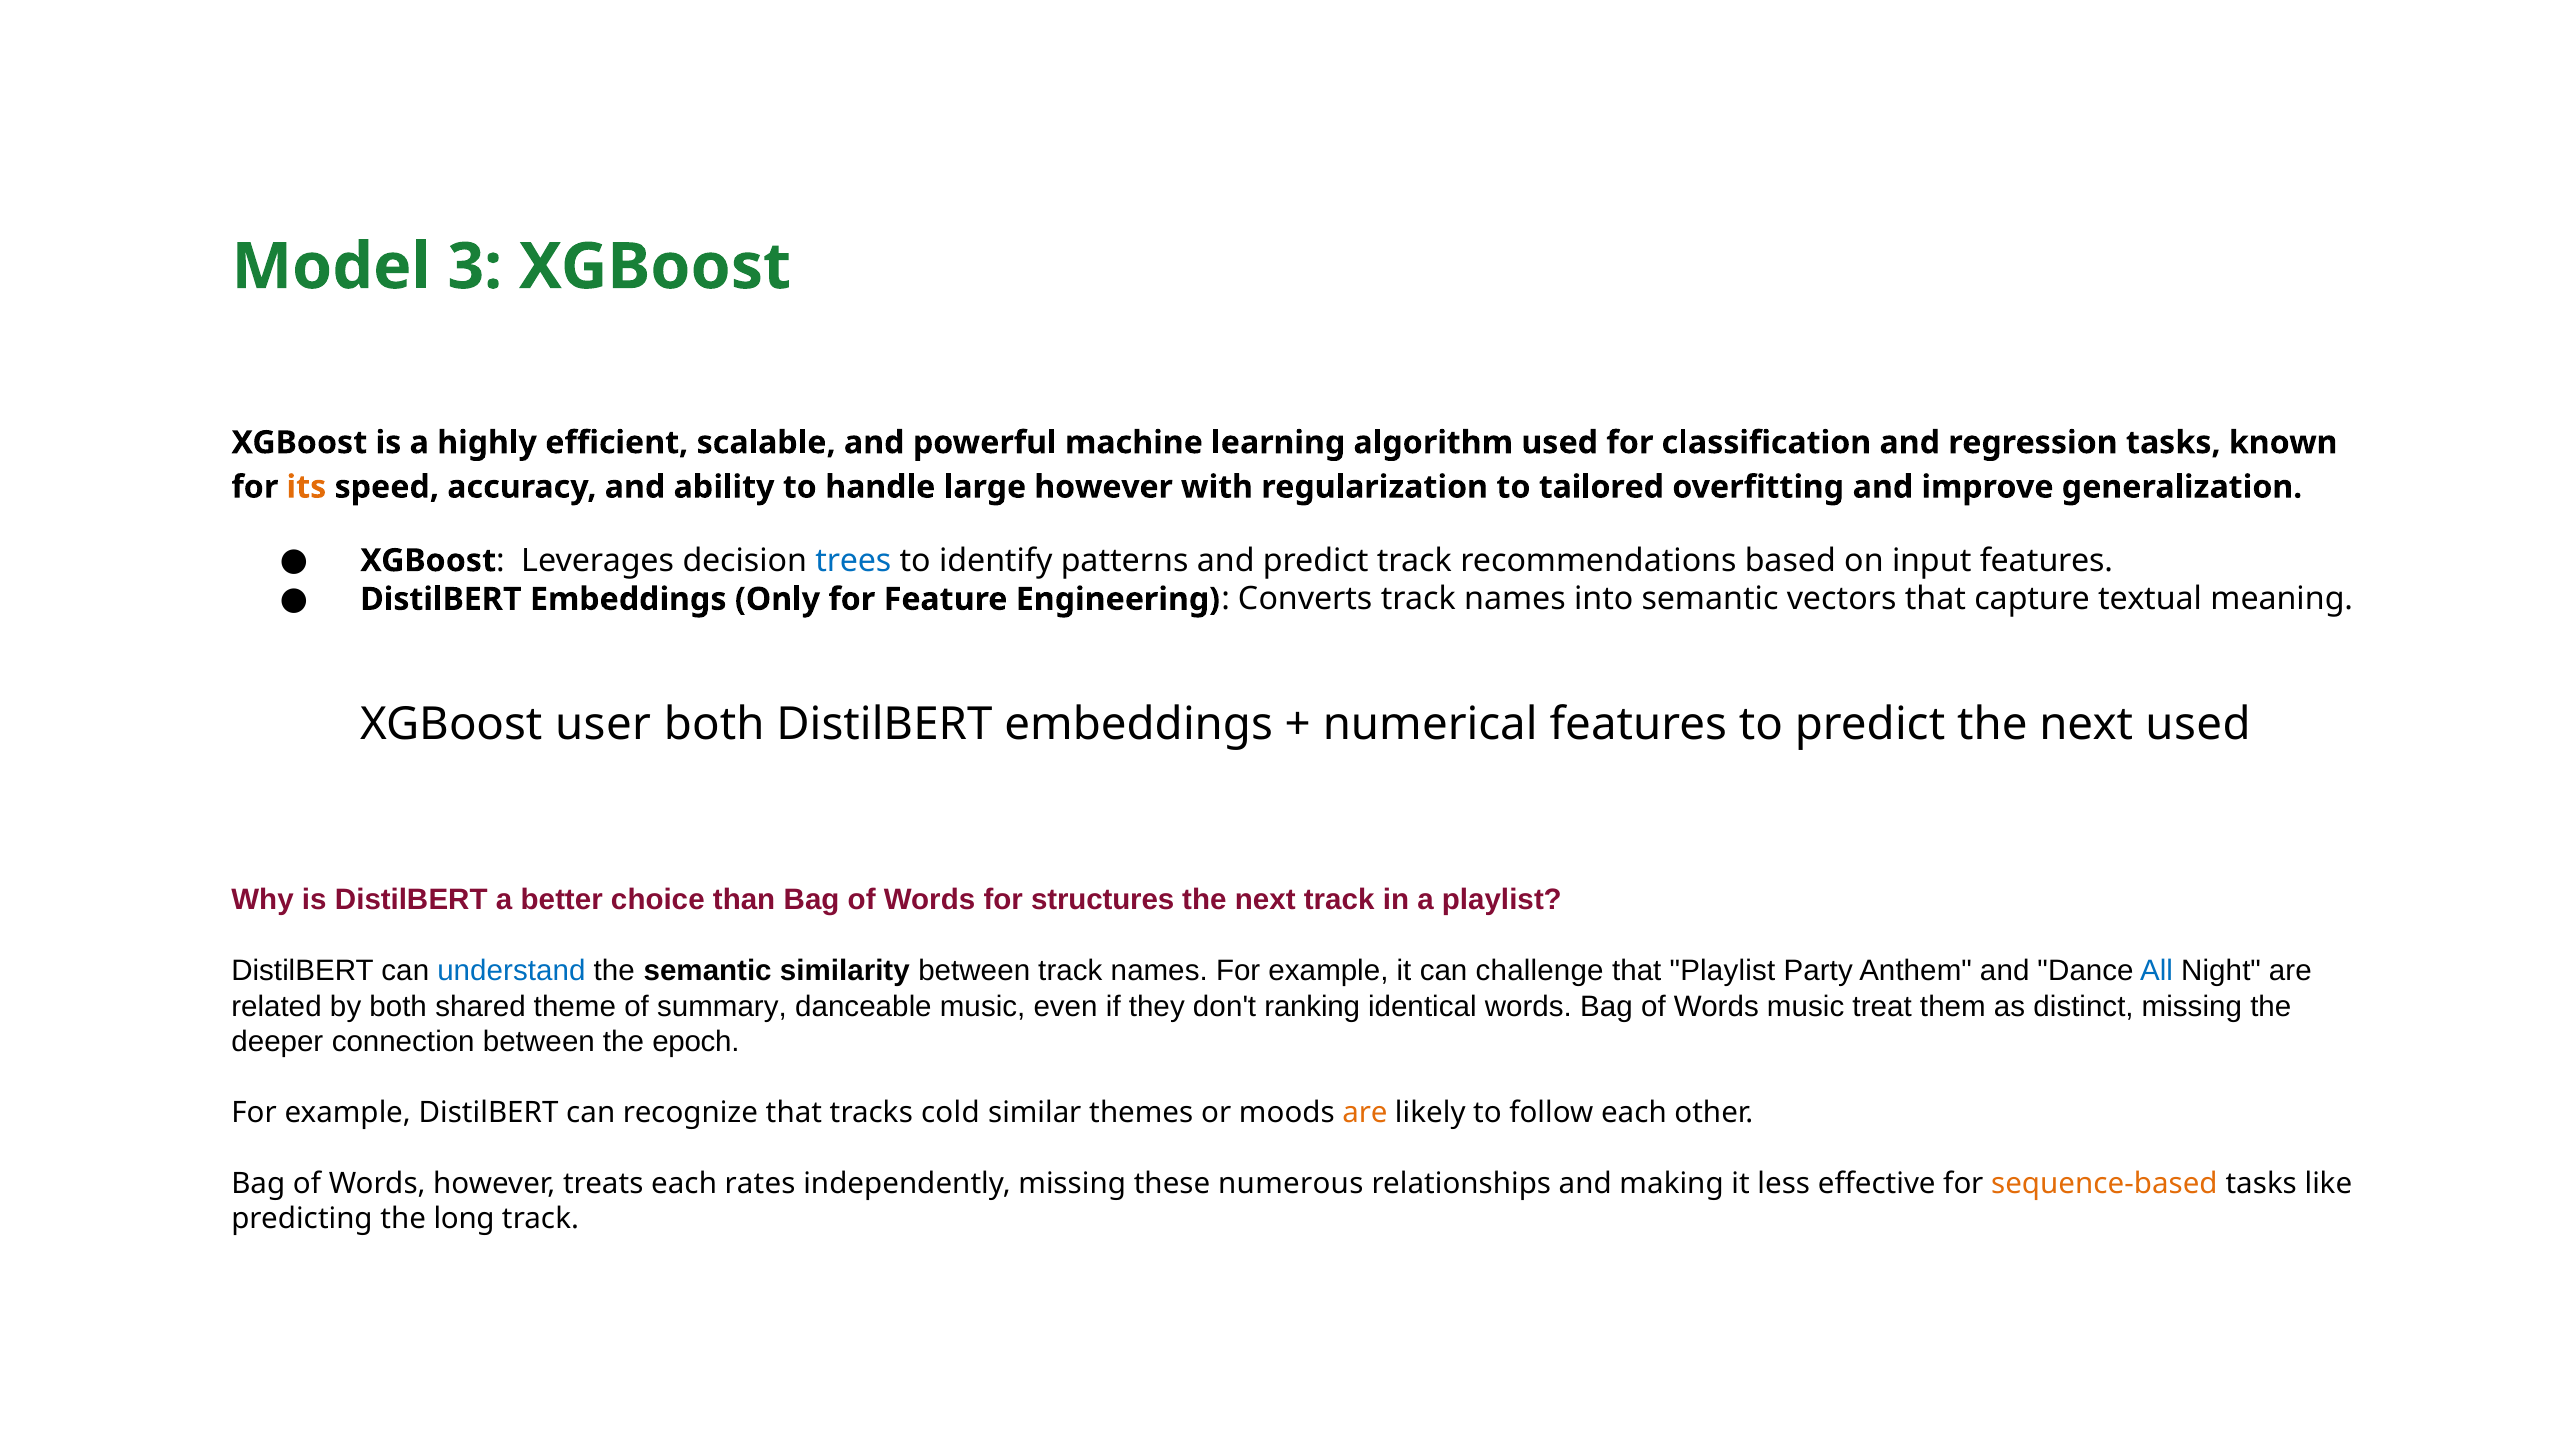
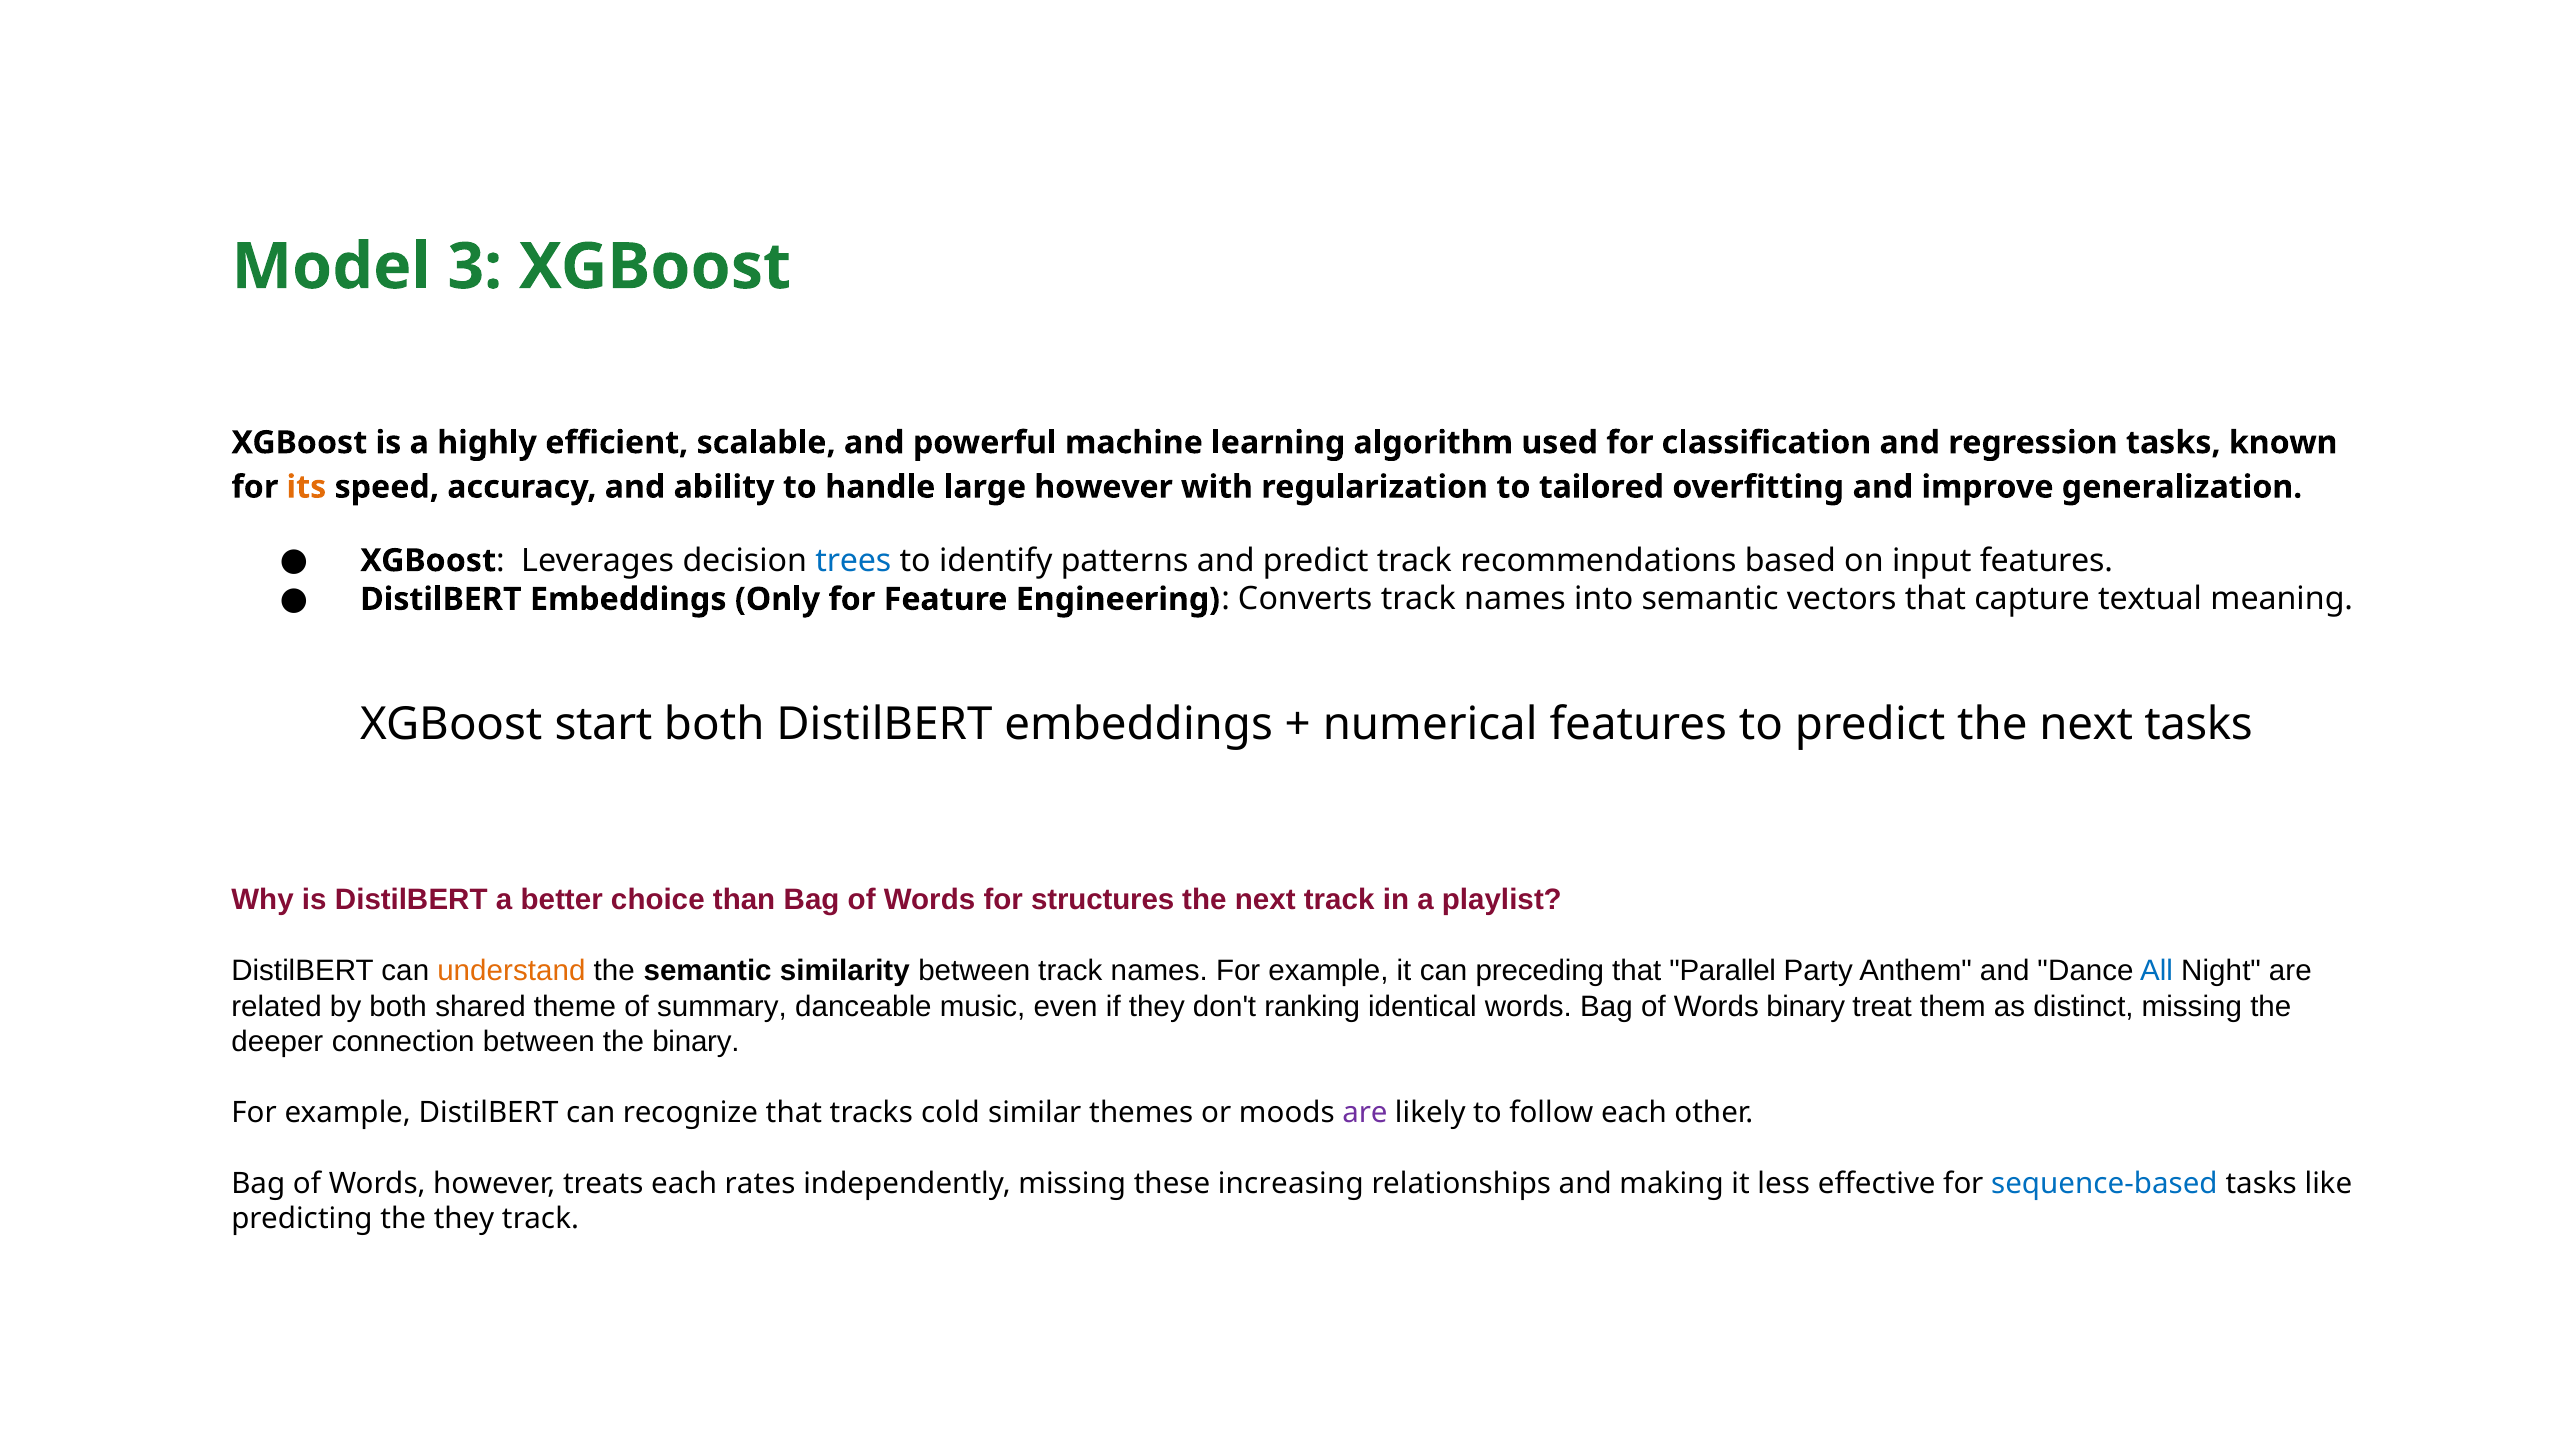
user: user -> start
next used: used -> tasks
understand colour: blue -> orange
challenge: challenge -> preceding
that Playlist: Playlist -> Parallel
Words music: music -> binary
the epoch: epoch -> binary
are at (1365, 1113) colour: orange -> purple
numerous: numerous -> increasing
sequence-based colour: orange -> blue
the long: long -> they
